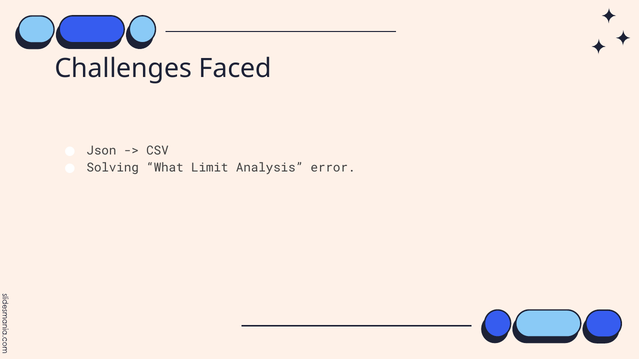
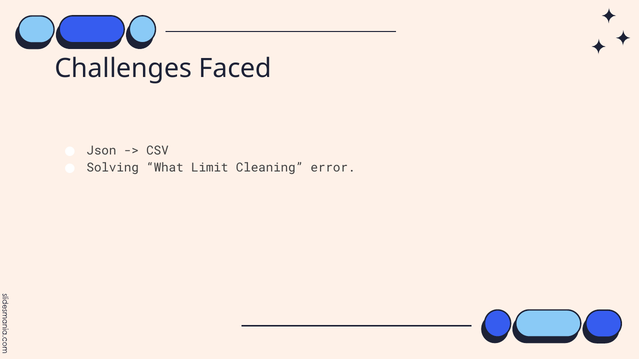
Analysis: Analysis -> Cleaning
